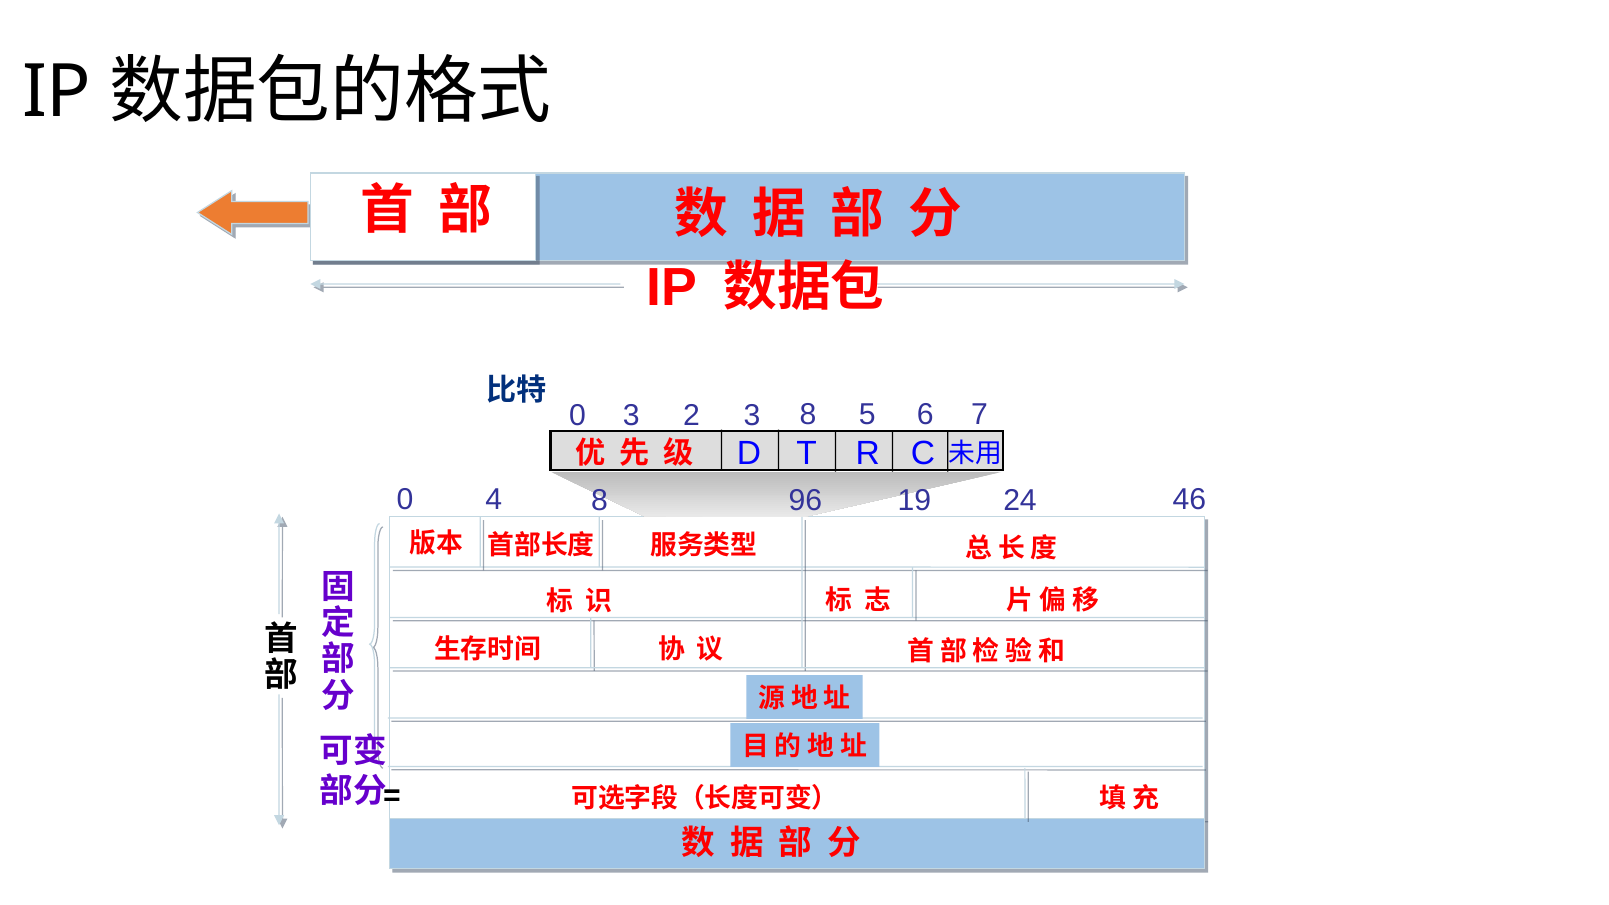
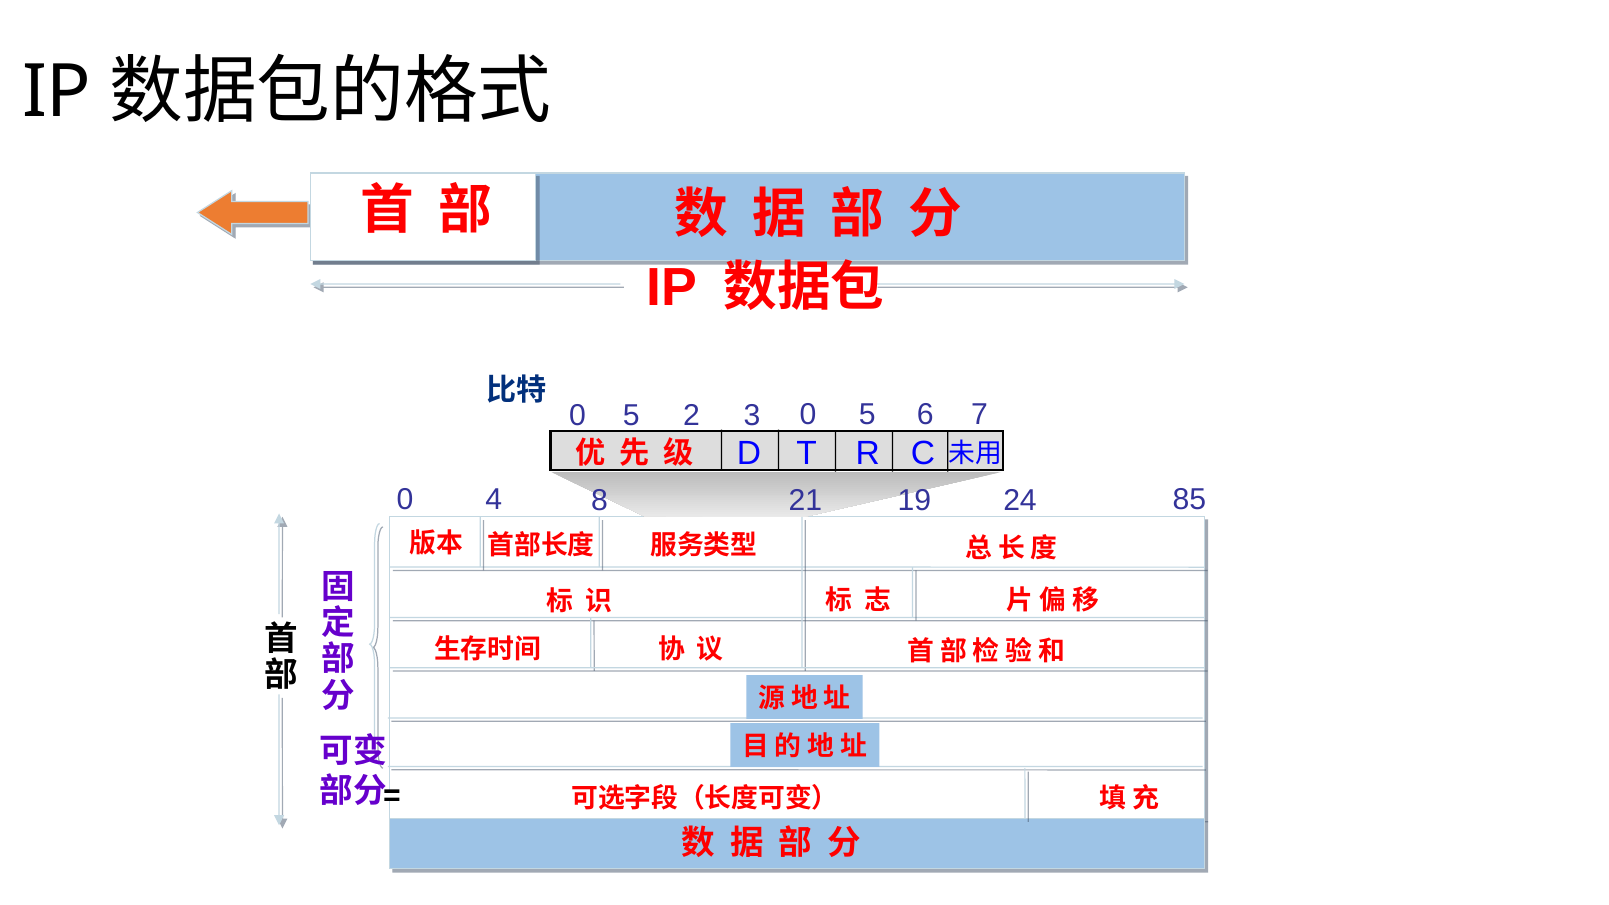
3 at (631, 415): 3 -> 5
3 8: 8 -> 0
96: 96 -> 21
46: 46 -> 85
